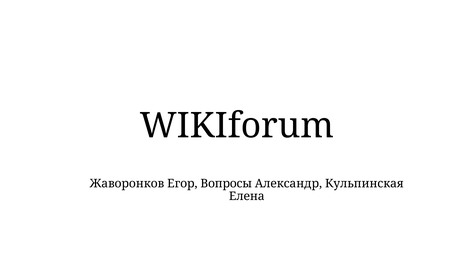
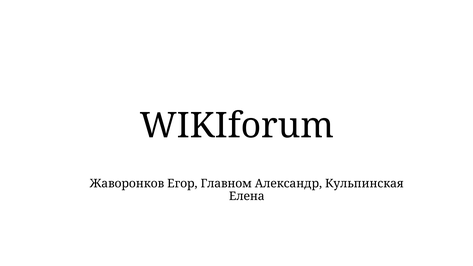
Вопросы: Вопросы -> Главном
